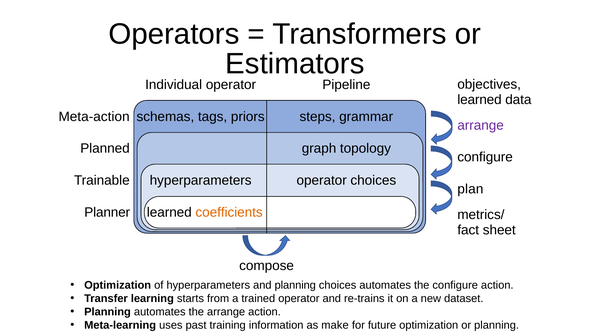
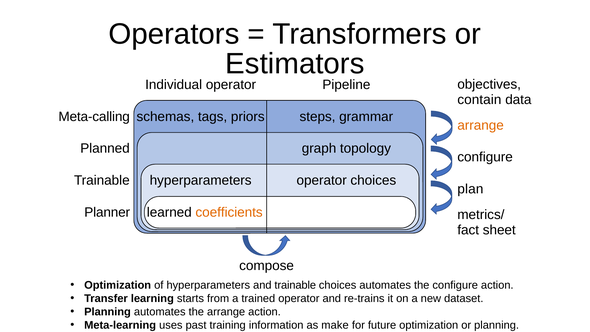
learned at (479, 100): learned -> contain
Meta-action: Meta-action -> Meta-calling
arrange at (481, 125) colour: purple -> orange
and planning: planning -> trainable
